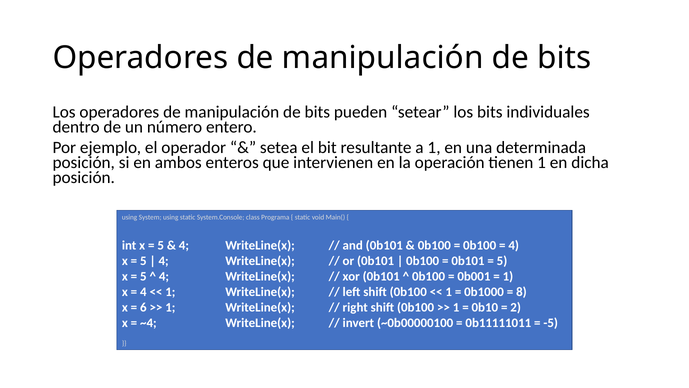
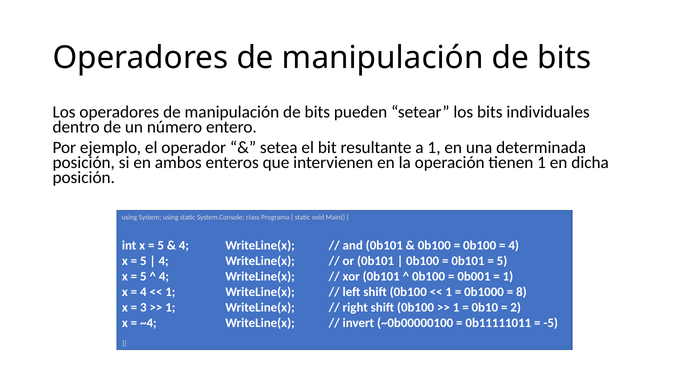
6: 6 -> 3
